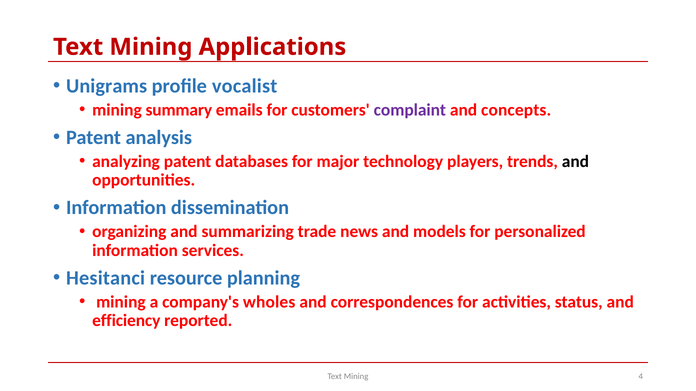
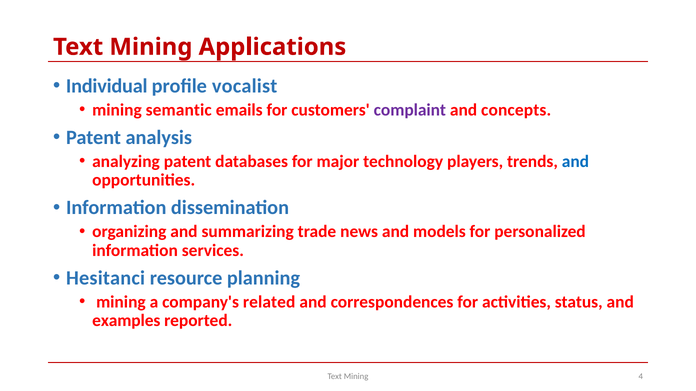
Unigrams: Unigrams -> Individual
summary: summary -> semantic
and at (575, 162) colour: black -> blue
wholes: wholes -> related
efficiency: efficiency -> examples
